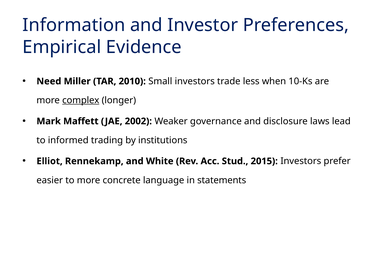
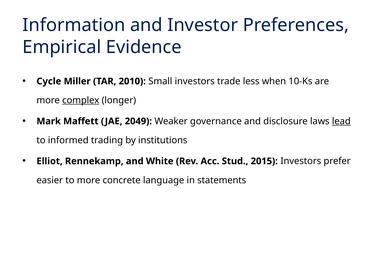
Need: Need -> Cycle
2002: 2002 -> 2049
lead underline: none -> present
